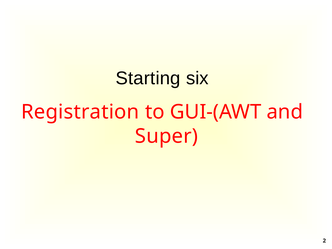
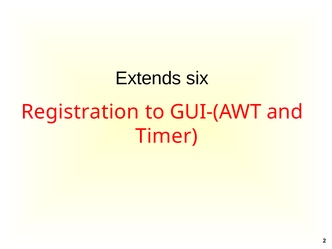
Starting: Starting -> Extends
Super: Super -> Timer
